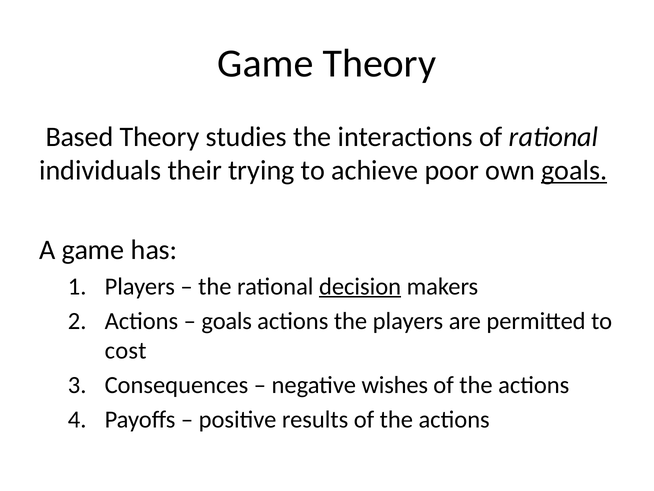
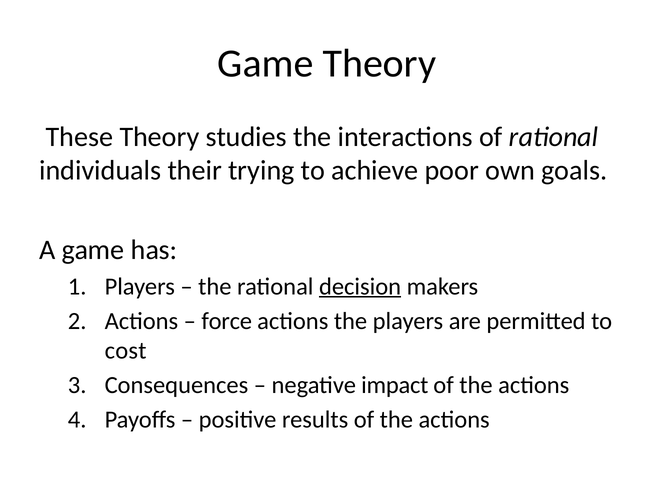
Based: Based -> These
goals at (574, 170) underline: present -> none
goals at (227, 321): goals -> force
wishes: wishes -> impact
